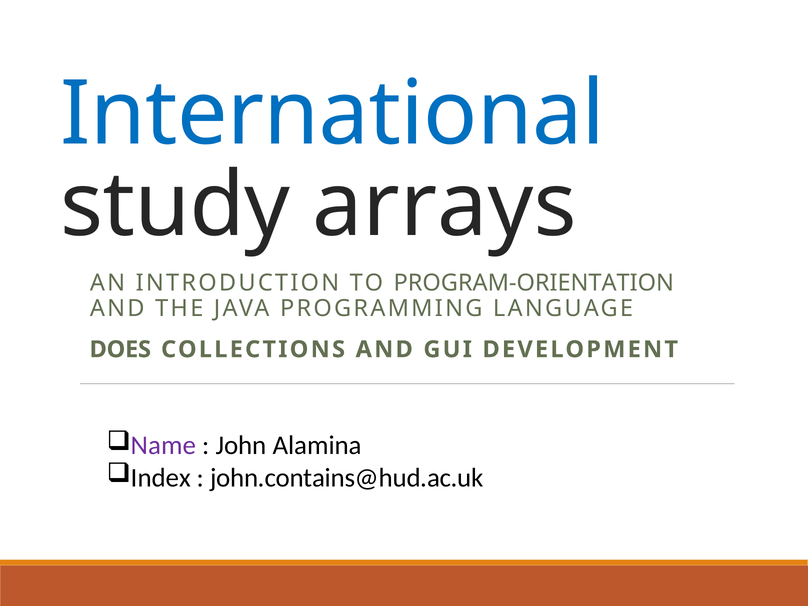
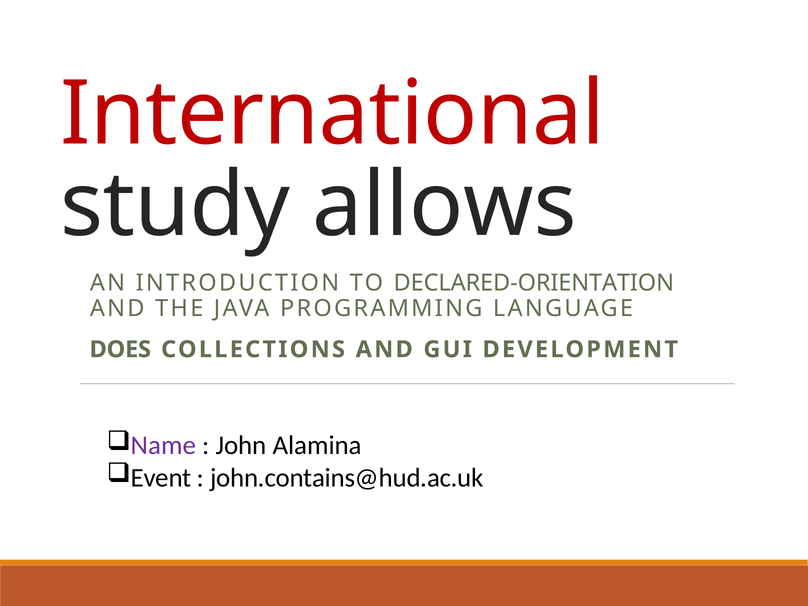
International colour: blue -> red
arrays: arrays -> allows
PROGRAM-ORIENTATION: PROGRAM-ORIENTATION -> DECLARED-ORIENTATION
Index: Index -> Event
